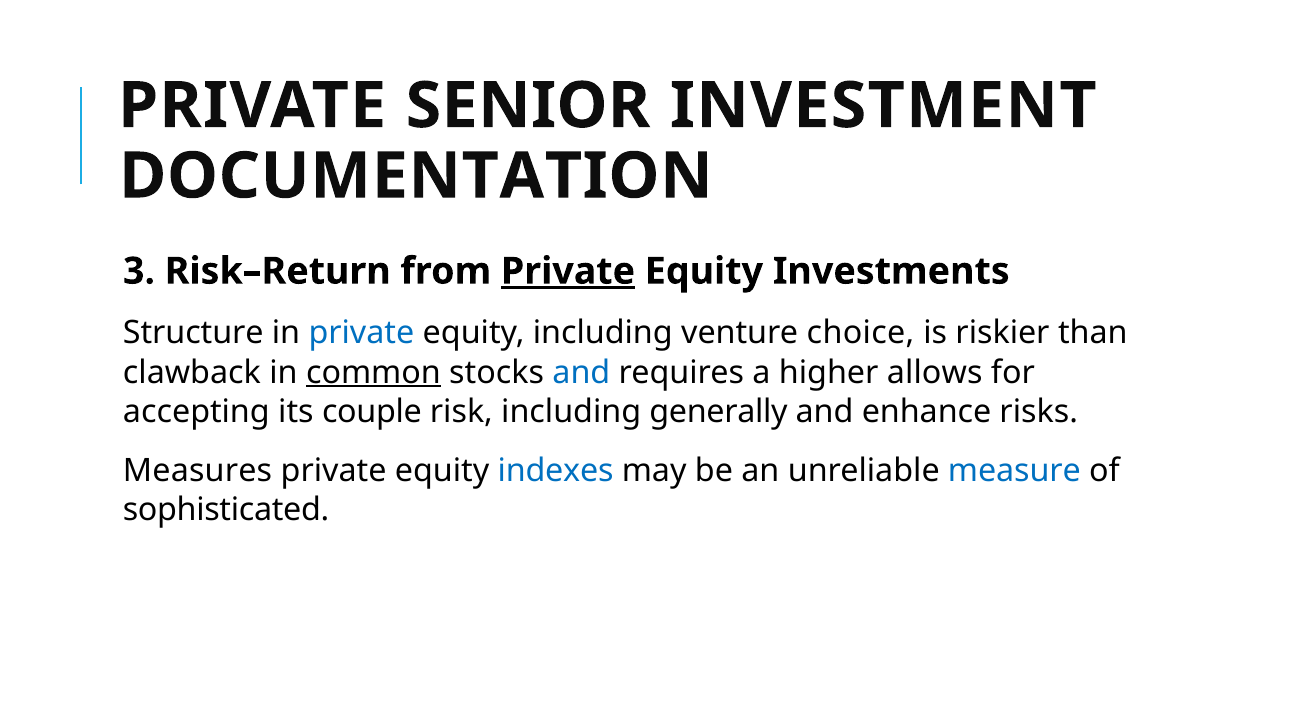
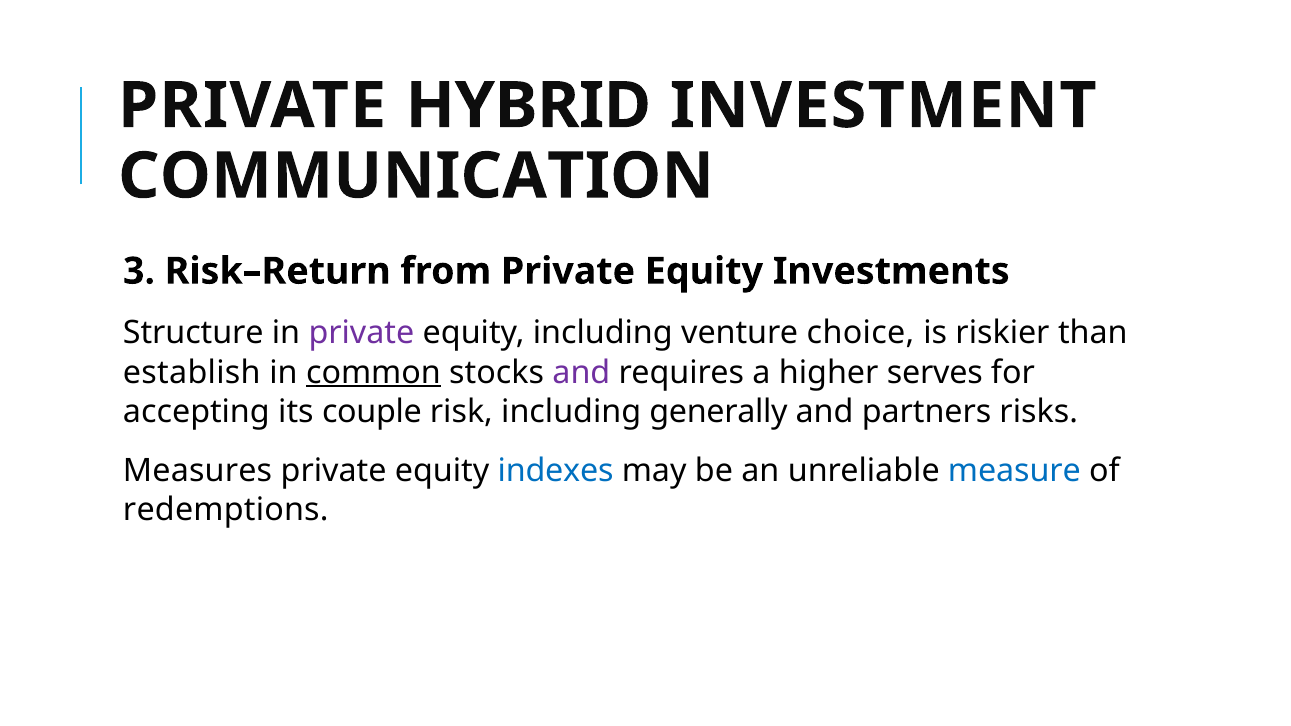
SENIOR: SENIOR -> HYBRID
DOCUMENTATION: DOCUMENTATION -> COMMUNICATION
Private at (568, 271) underline: present -> none
private at (361, 333) colour: blue -> purple
clawback: clawback -> establish
and at (581, 372) colour: blue -> purple
allows: allows -> serves
enhance: enhance -> partners
sophisticated: sophisticated -> redemptions
